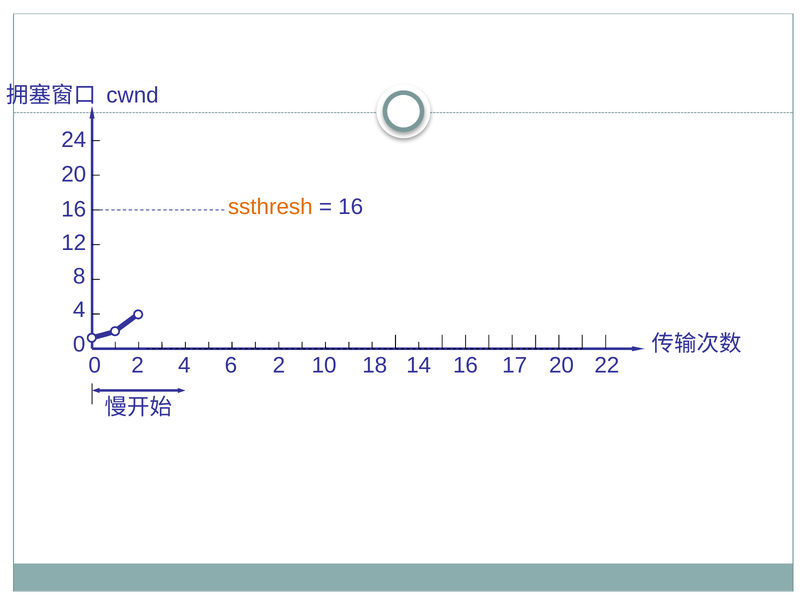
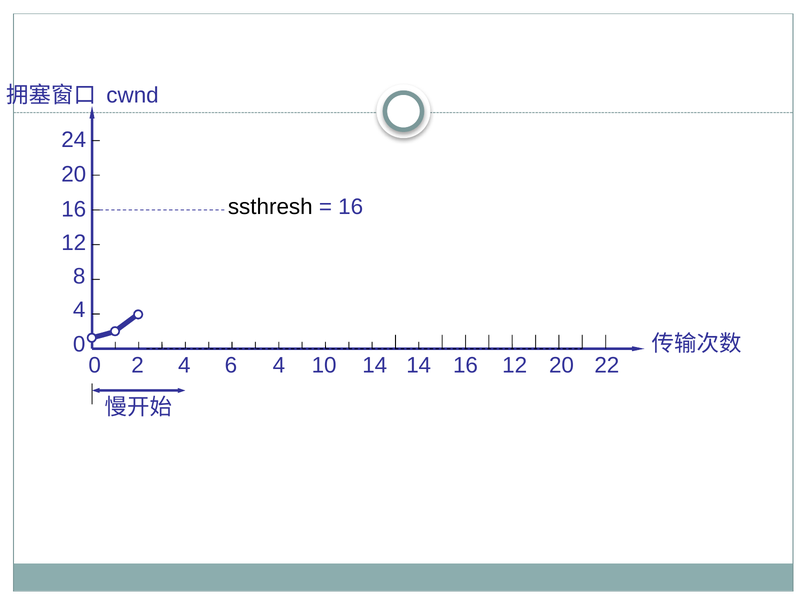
ssthresh colour: orange -> black
6 2: 2 -> 4
10 18: 18 -> 14
16 17: 17 -> 12
